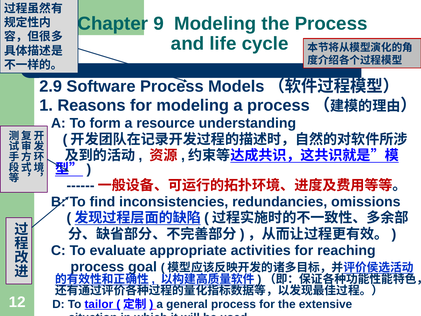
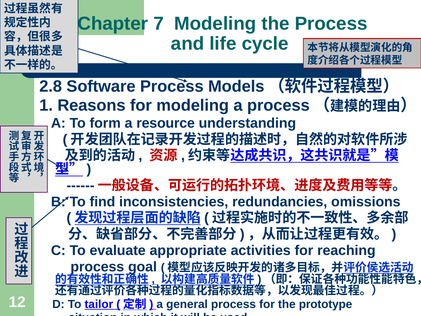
9: 9 -> 7
2.9: 2.9 -> 2.8
extensive: extensive -> prototype
